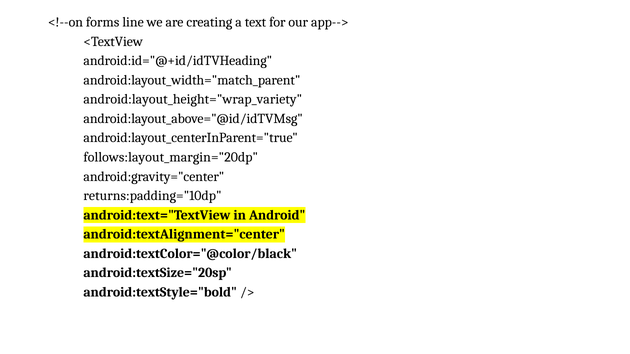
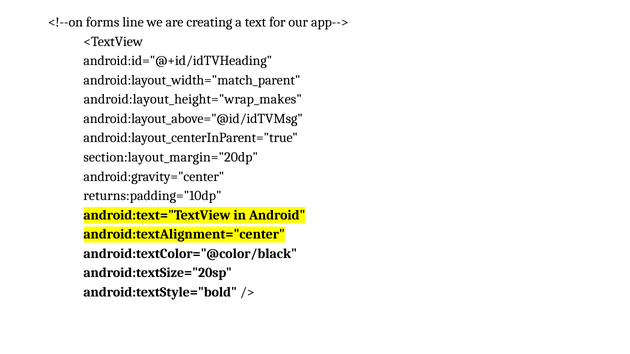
android:layout_height="wrap_variety: android:layout_height="wrap_variety -> android:layout_height="wrap_makes
follows:layout_margin="20dp: follows:layout_margin="20dp -> section:layout_margin="20dp
